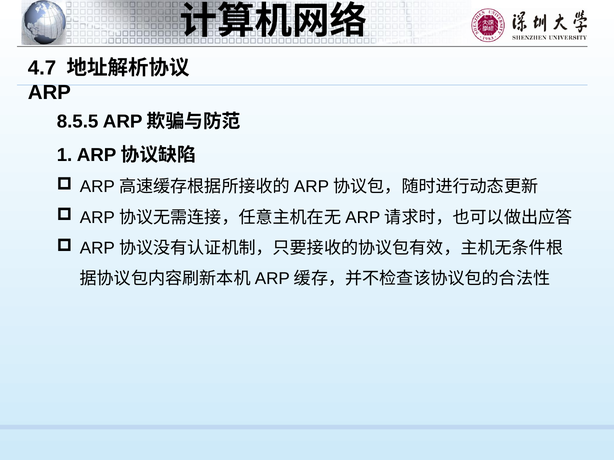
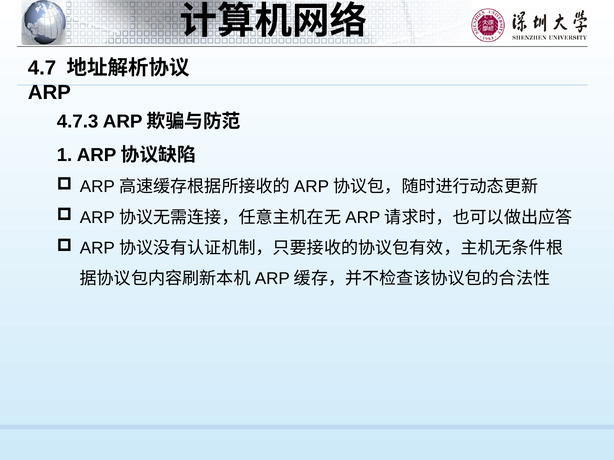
8.5.5: 8.5.5 -> 4.7.3
